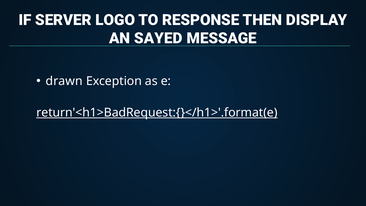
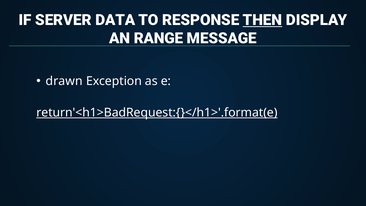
LOGO: LOGO -> DATA
THEN underline: none -> present
SAYED: SAYED -> RANGE
